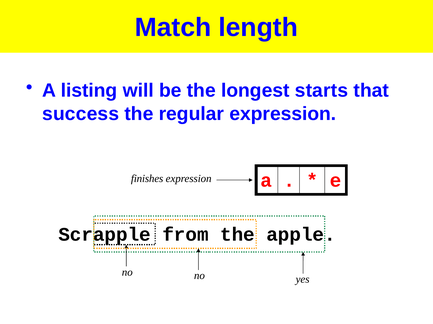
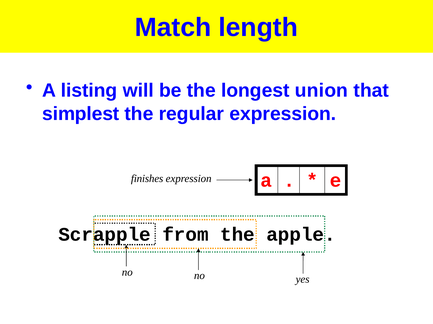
starts: starts -> union
success: success -> simplest
